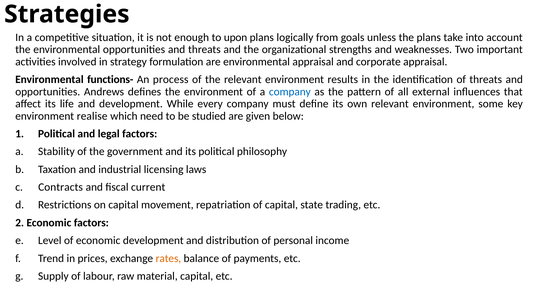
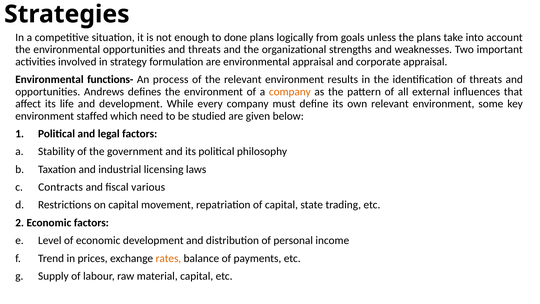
upon: upon -> done
company at (290, 92) colour: blue -> orange
realise: realise -> staffed
current: current -> various
